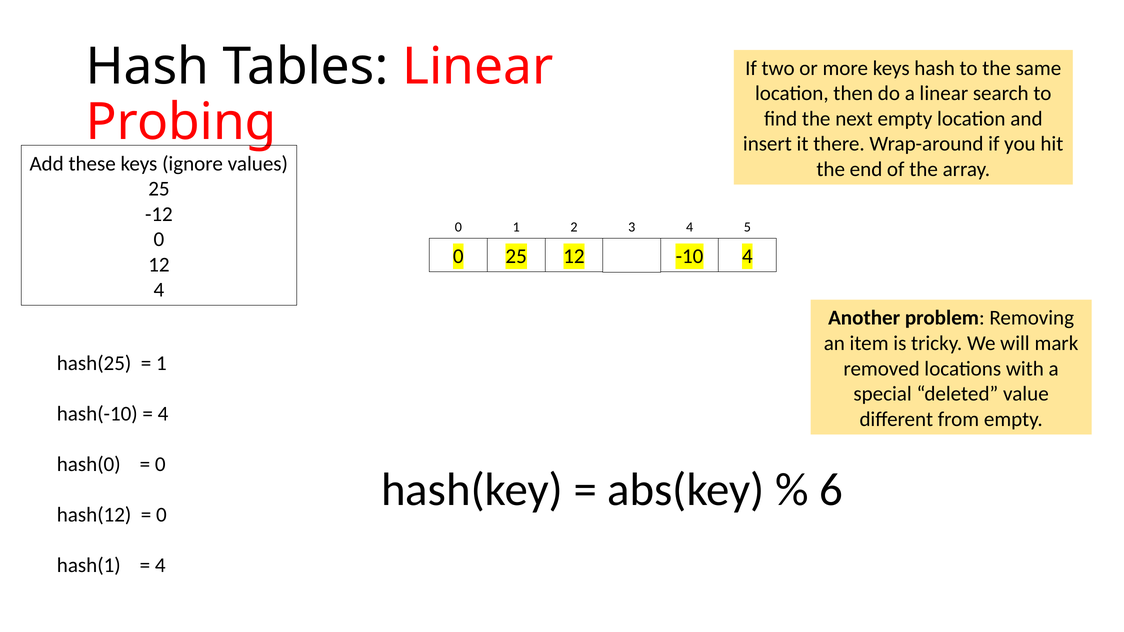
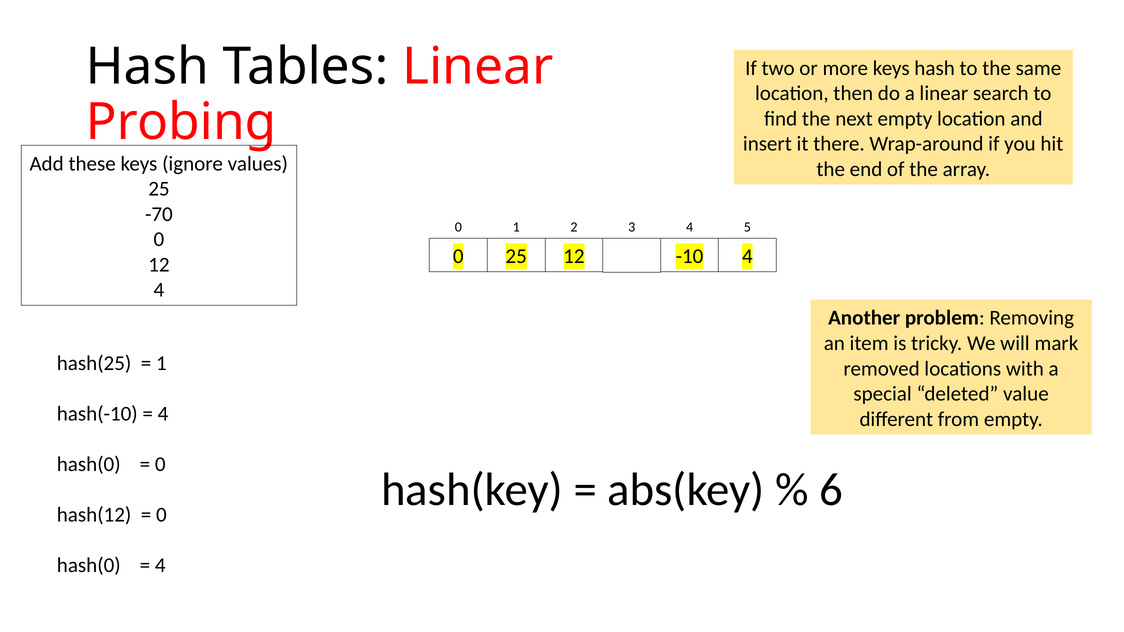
-12: -12 -> -70
hash(1 at (89, 566): hash(1 -> hash(0
